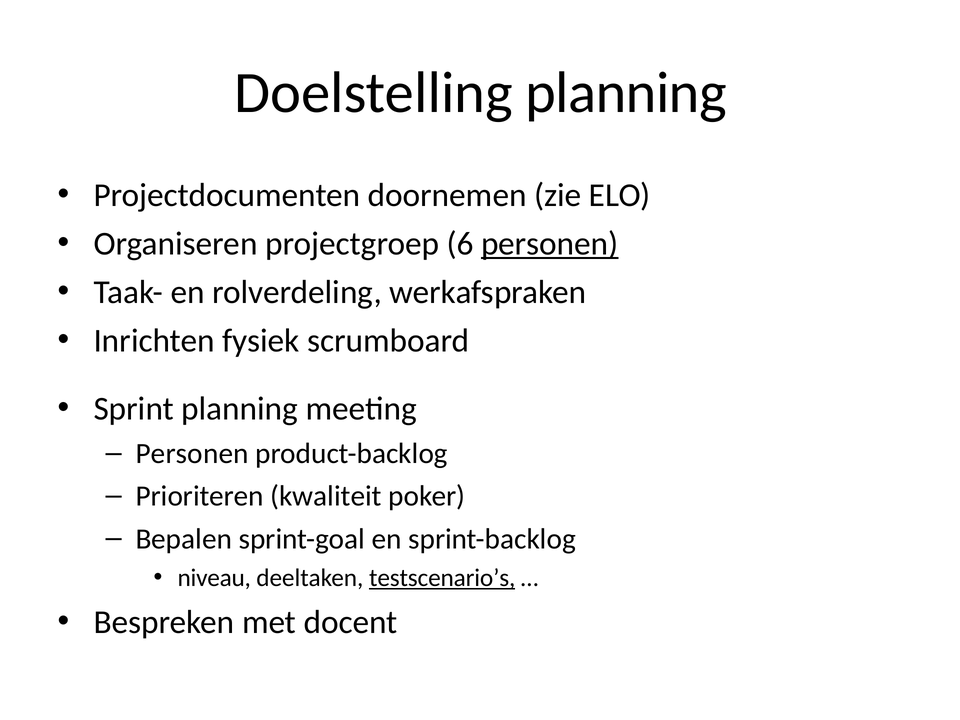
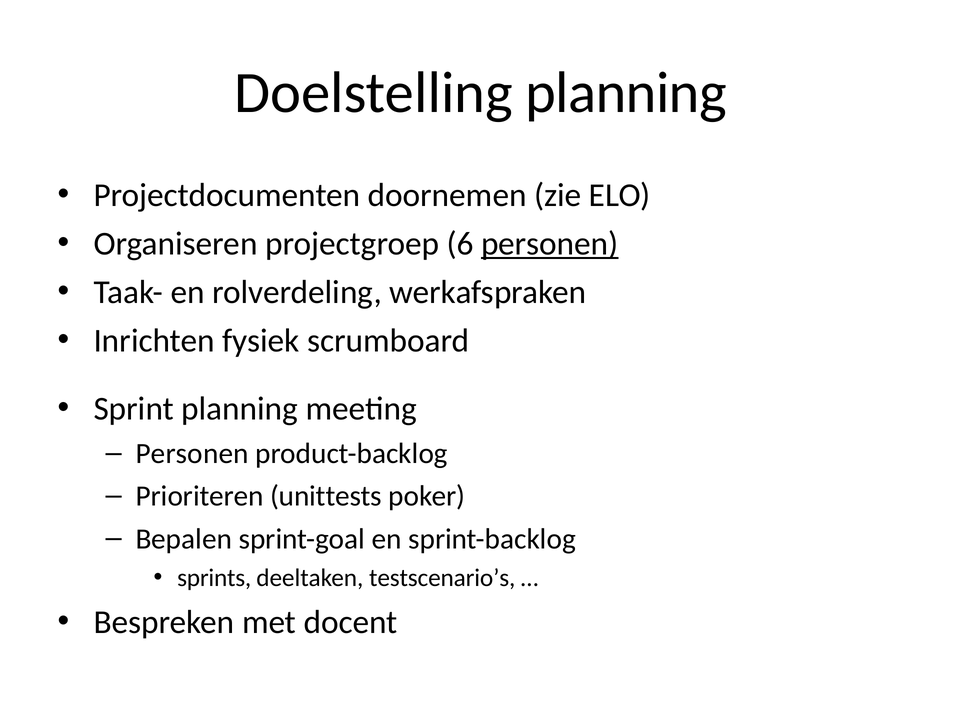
kwaliteit: kwaliteit -> unittests
niveau: niveau -> sprints
testscenario’s underline: present -> none
